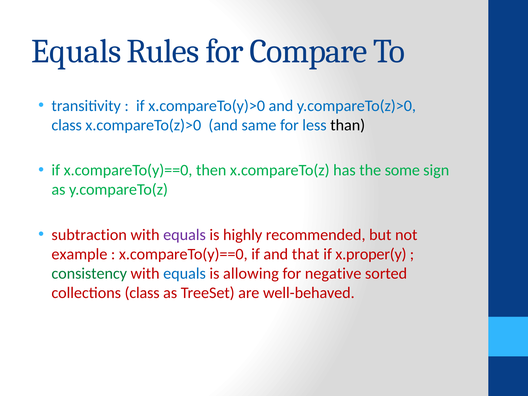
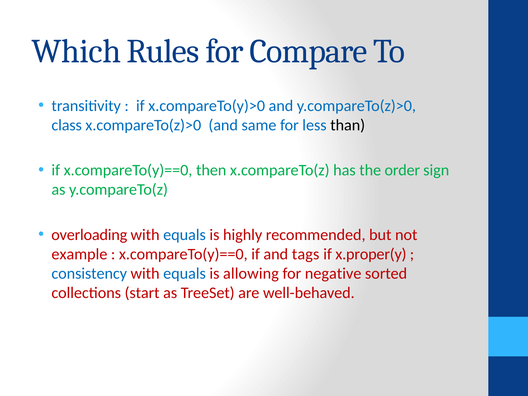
Equals at (76, 51): Equals -> Which
some: some -> order
subtraction: subtraction -> overloading
equals at (185, 235) colour: purple -> blue
that: that -> tags
consistency colour: green -> blue
collections class: class -> start
